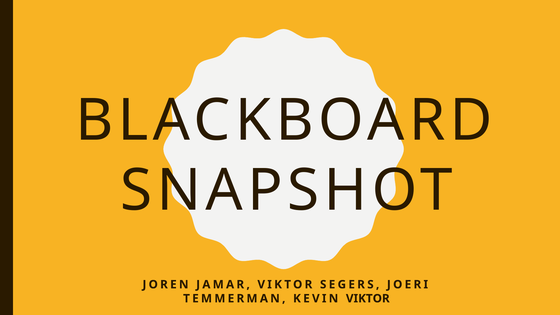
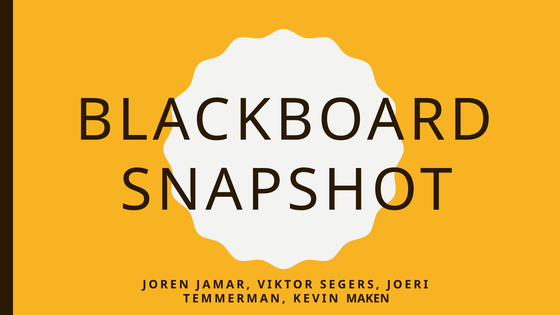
KEVIN VIKTOR: VIKTOR -> MAKEN
